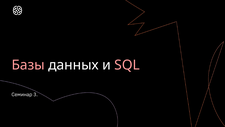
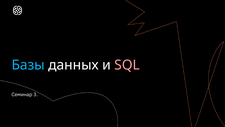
Базы colour: pink -> light blue
